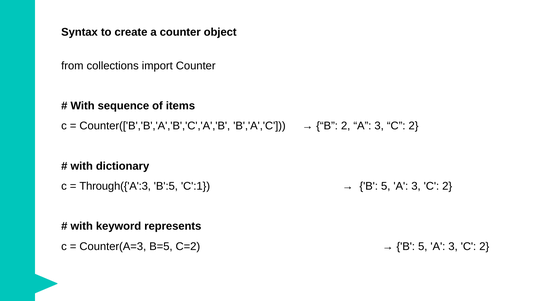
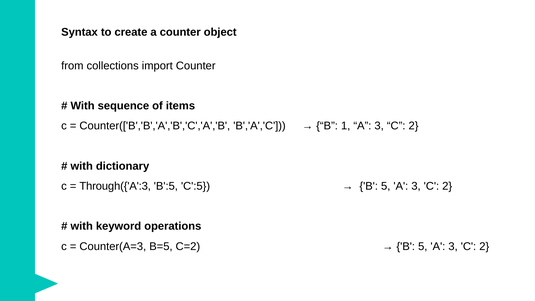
B 2: 2 -> 1
C':1: C':1 -> C':5
represents: represents -> operations
